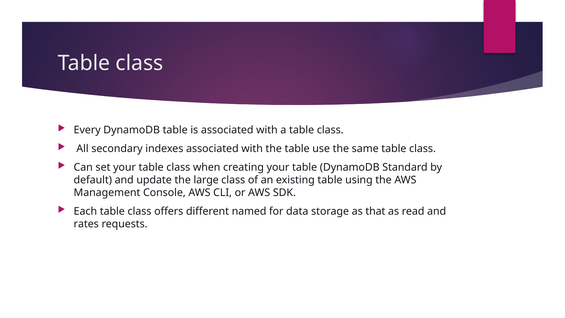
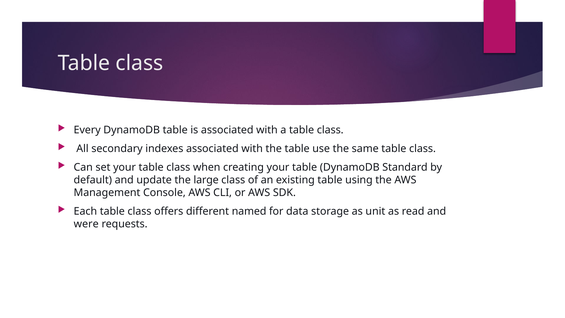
that: that -> unit
rates: rates -> were
